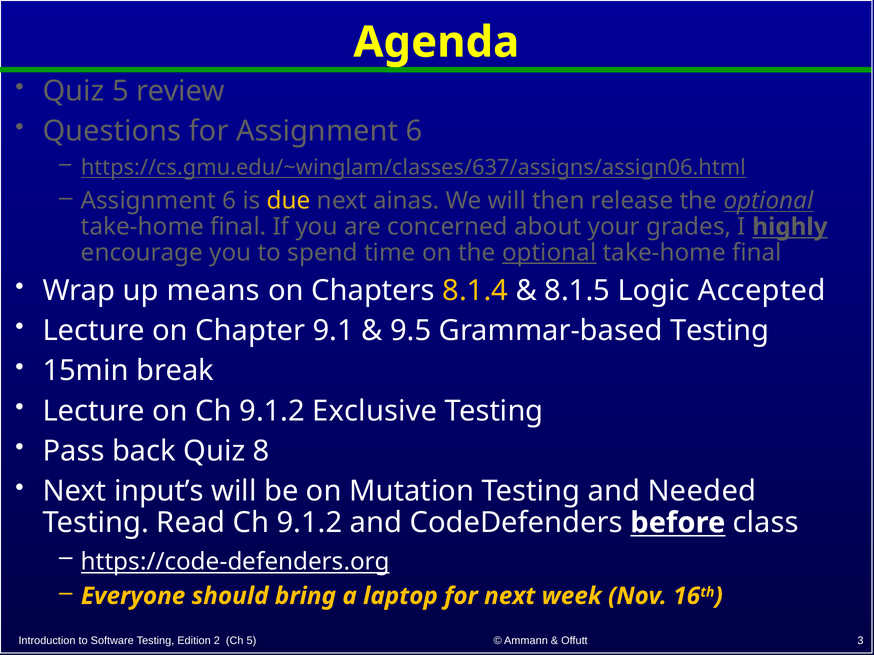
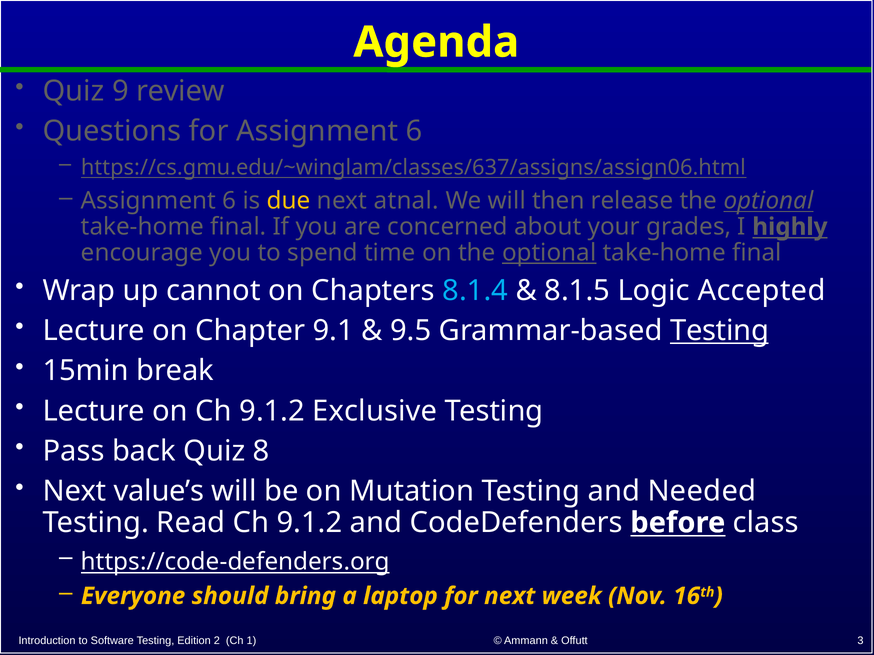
Quiz 5: 5 -> 9
ainas: ainas -> atnal
means: means -> cannot
8.1.4 colour: yellow -> light blue
Testing at (720, 331) underline: none -> present
input’s: input’s -> value’s
Ch 5: 5 -> 1
